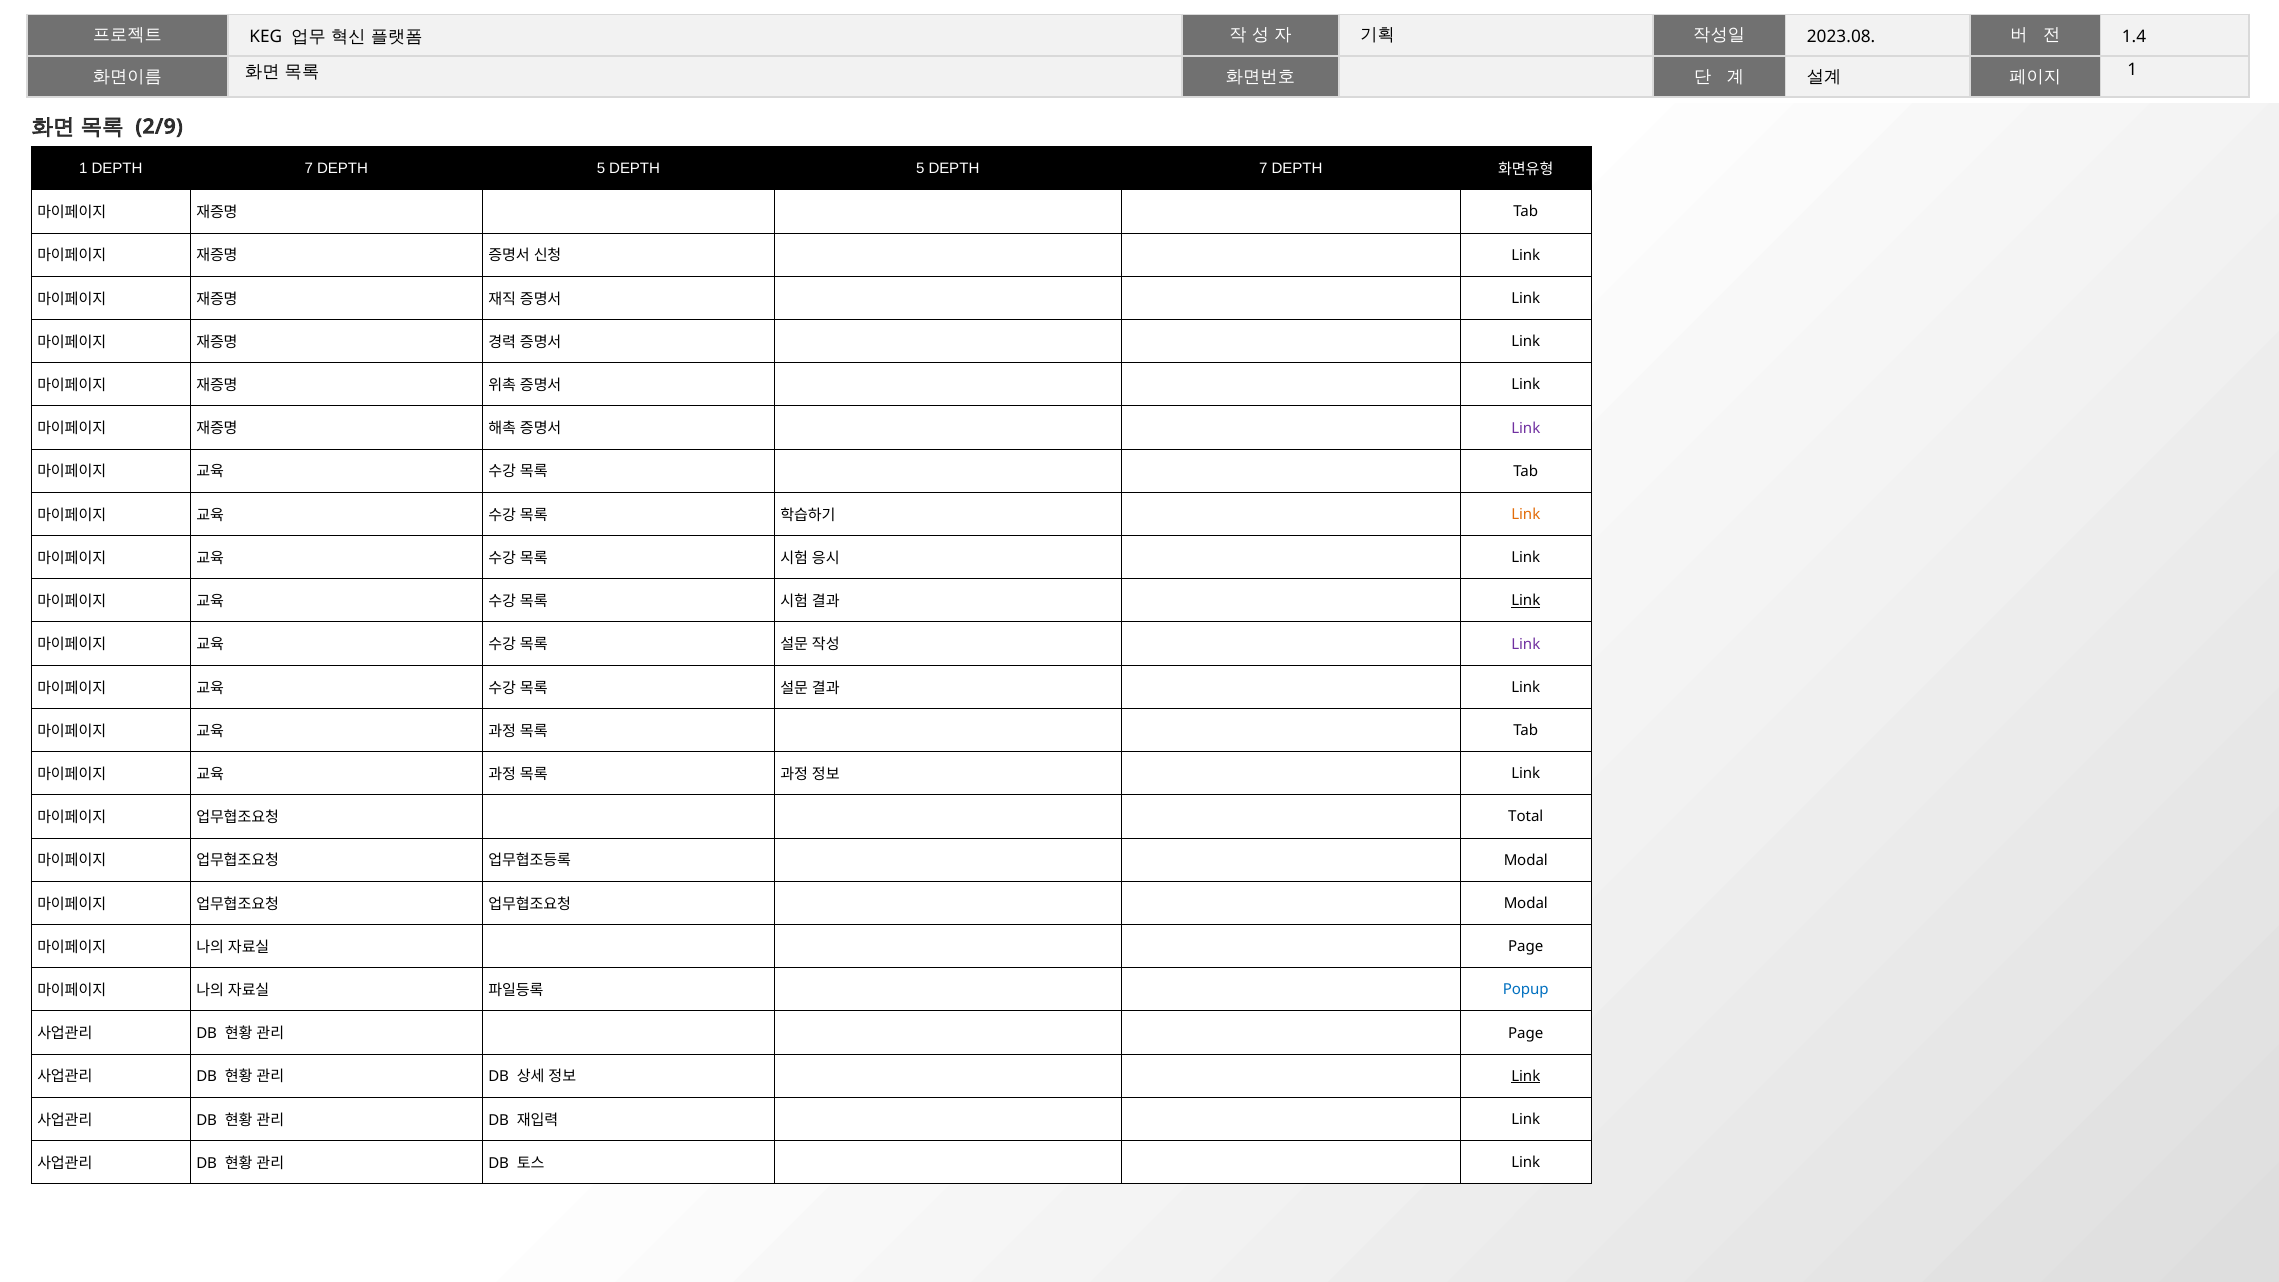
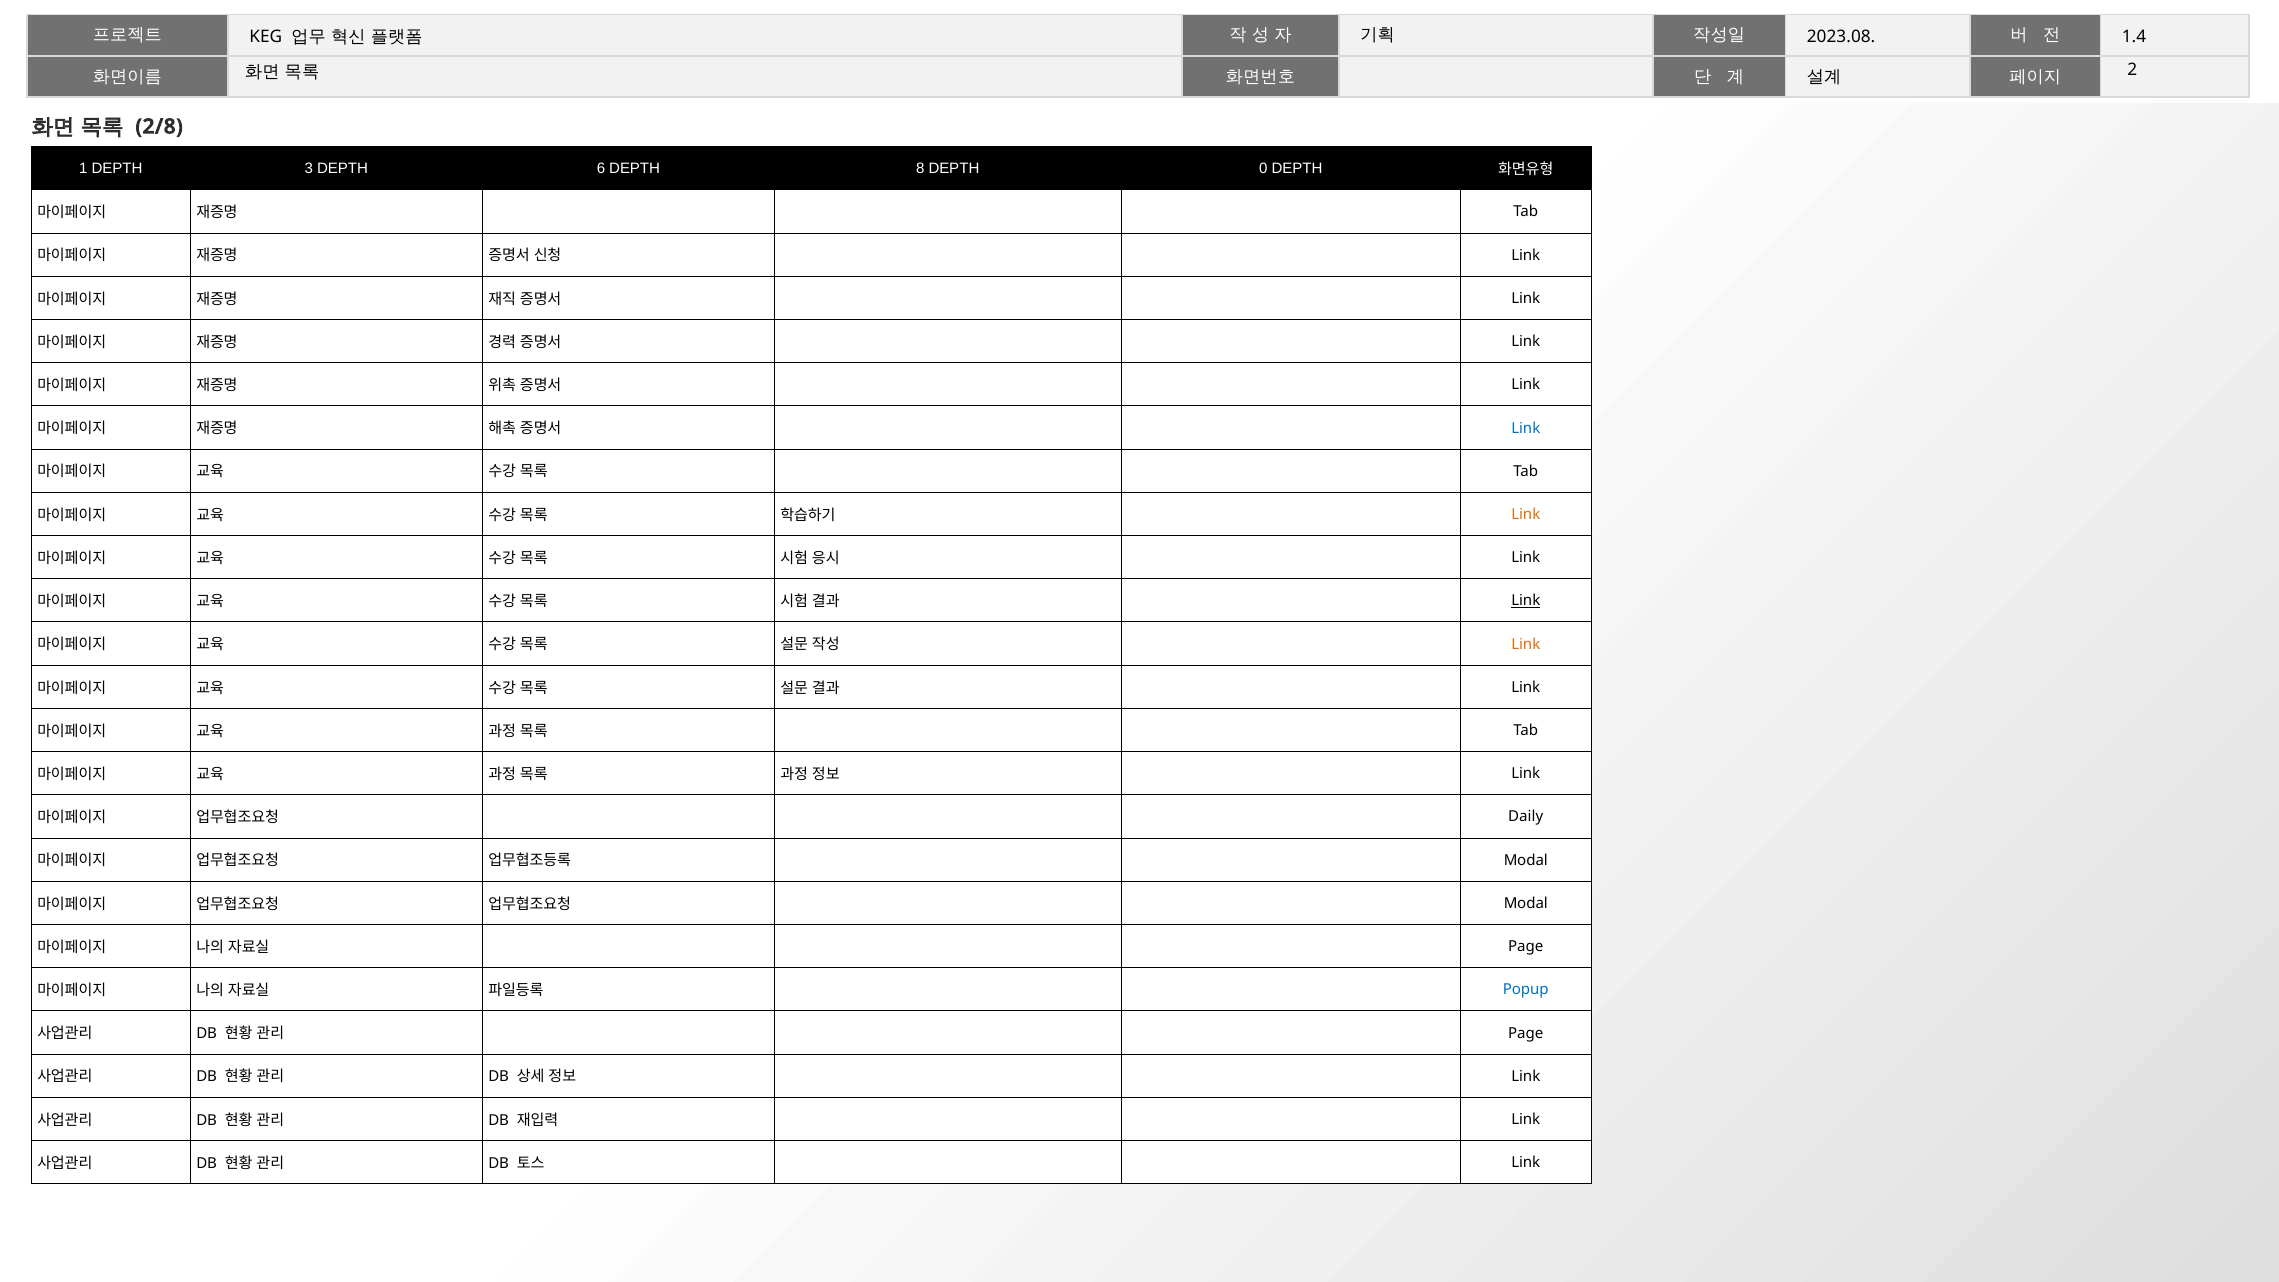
1 at (2132, 70): 1 -> 2
2/9: 2/9 -> 2/8
1 DEPTH 7: 7 -> 3
5 at (601, 168): 5 -> 6
5 at (920, 168): 5 -> 8
7 at (1263, 168): 7 -> 0
Link at (1526, 428) colour: purple -> blue
Link at (1526, 644) colour: purple -> orange
Total: Total -> Daily
Link at (1526, 1076) underline: present -> none
